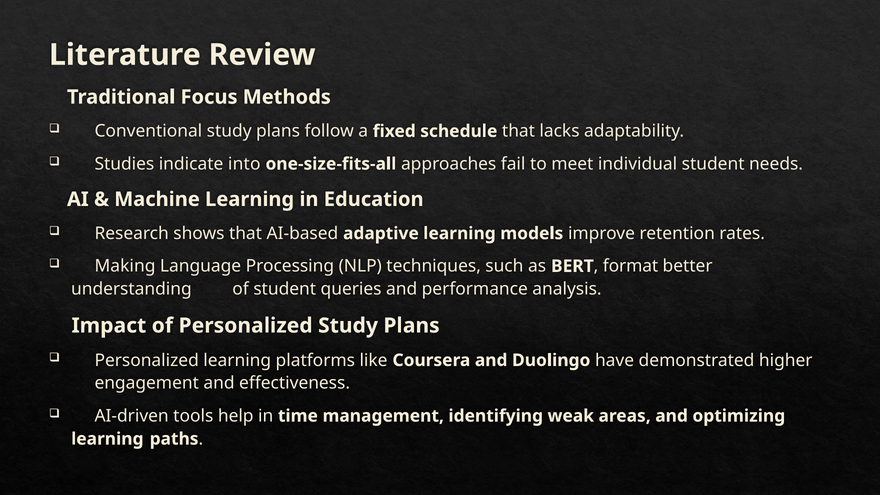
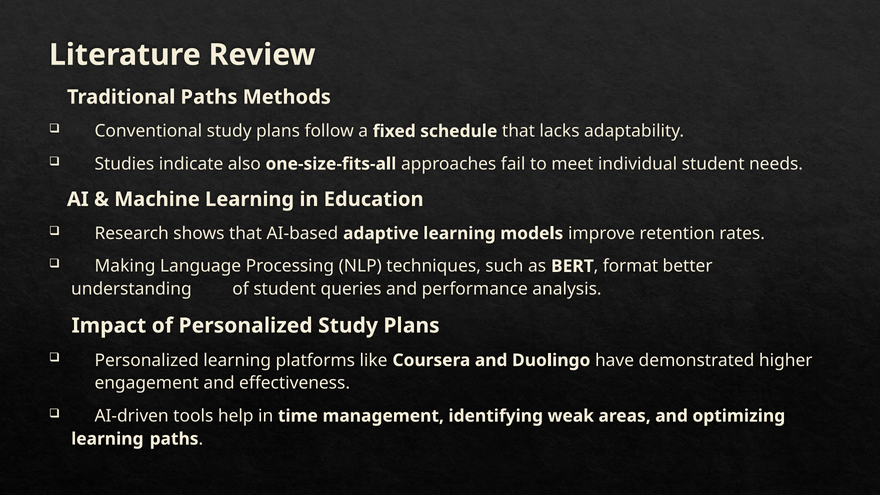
Traditional Focus: Focus -> Paths
into: into -> also
